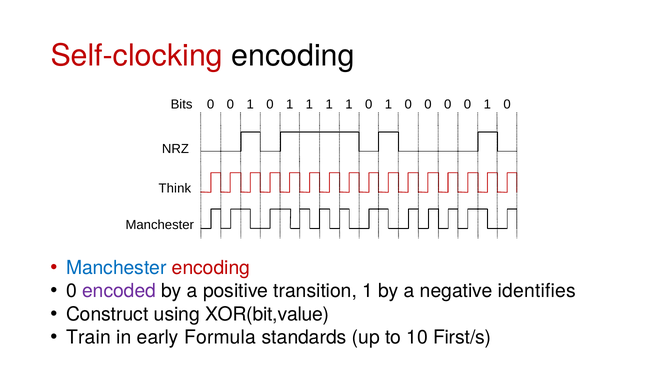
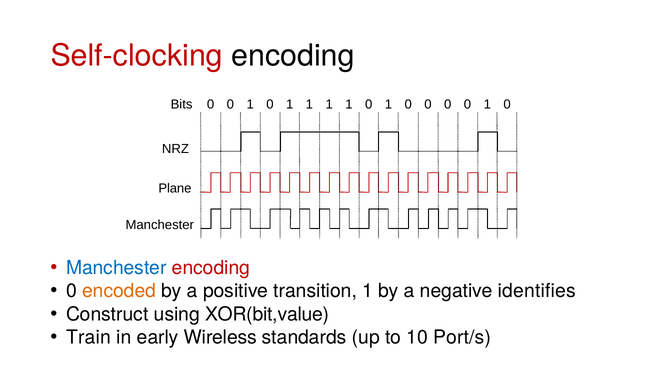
Think: Think -> Plane
encoded colour: purple -> orange
Formula: Formula -> Wireless
First/s: First/s -> Port/s
